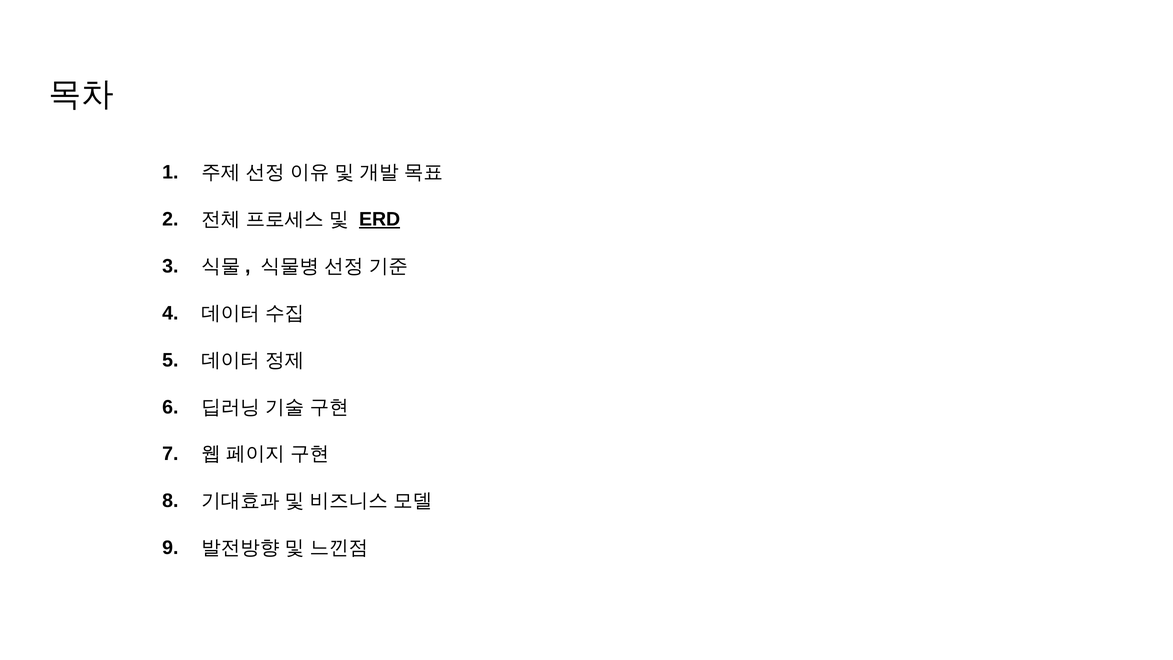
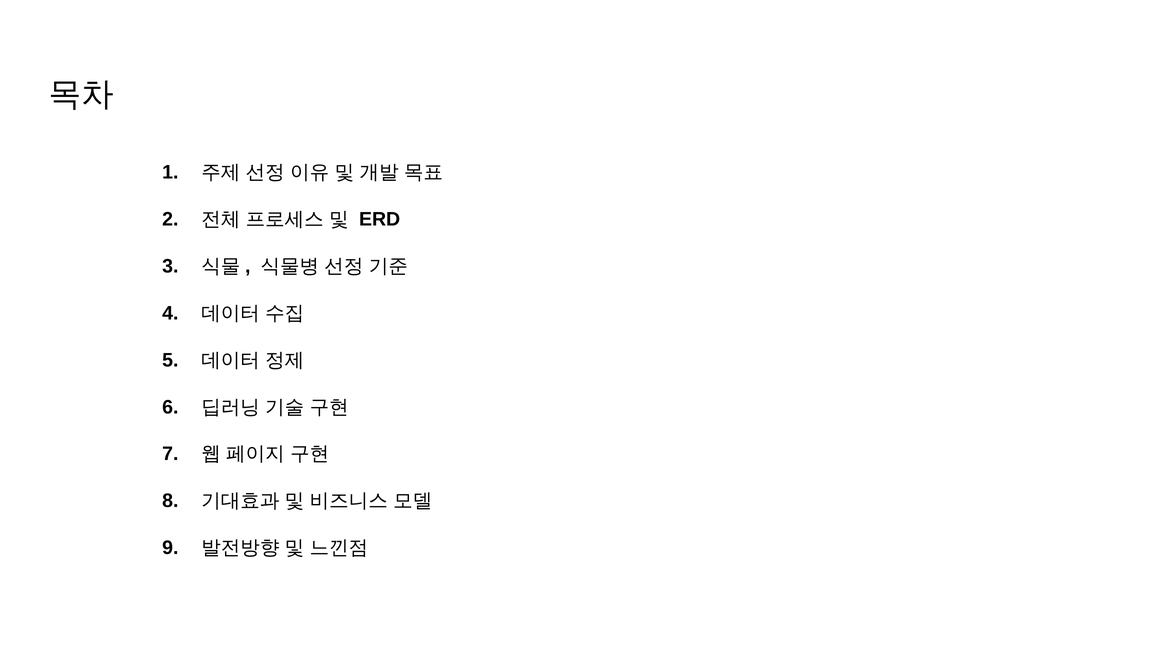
ERD underline: present -> none
